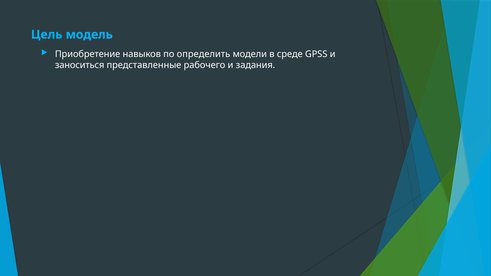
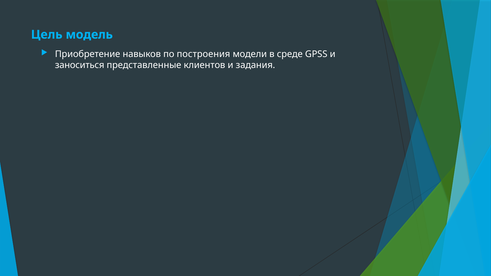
определить: определить -> построения
рабочего: рабочего -> клиентов
